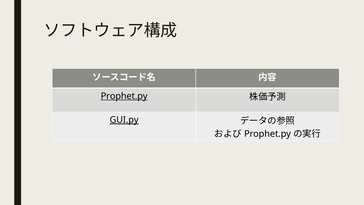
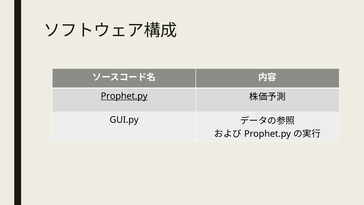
GUI.py underline: present -> none
